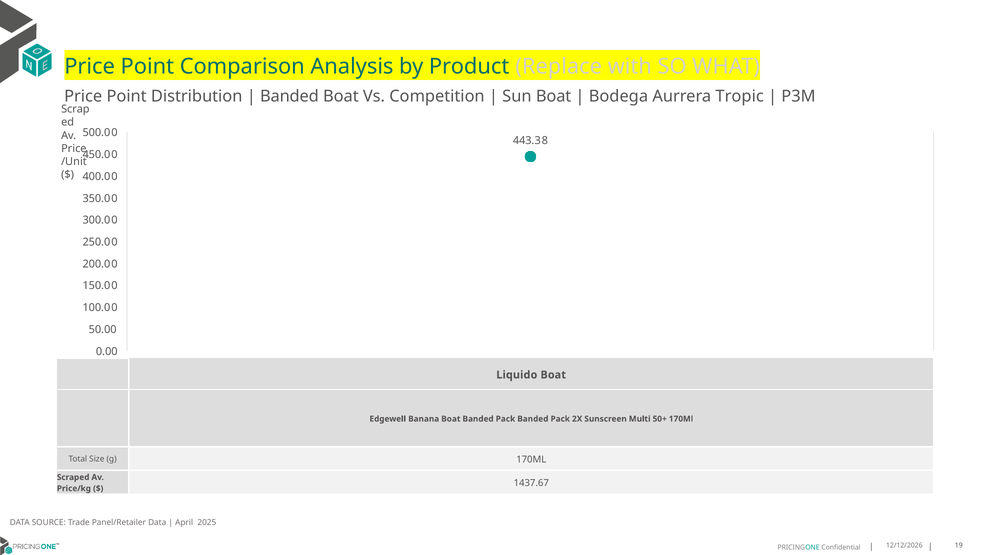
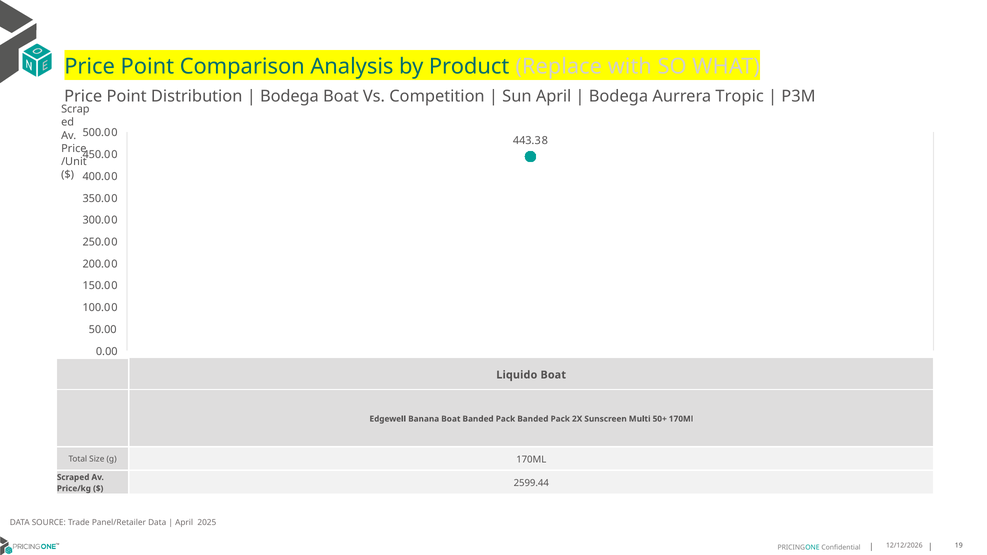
Banded at (289, 96): Banded -> Bodega
Sun Boat: Boat -> April
1437.67: 1437.67 -> 2599.44
